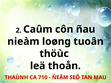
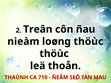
Caûm: Caûm -> Treân
loøng tuoân: tuoân -> thöùc
